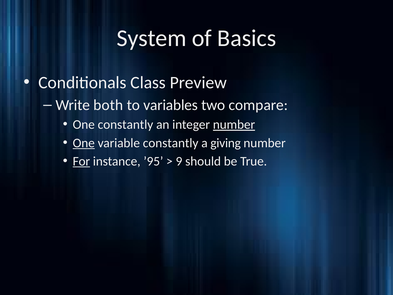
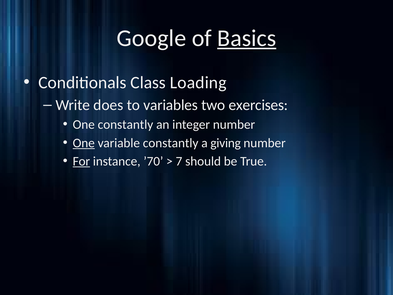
System: System -> Google
Basics underline: none -> present
Preview: Preview -> Loading
both: both -> does
compare: compare -> exercises
number at (234, 125) underline: present -> none
’95: ’95 -> ’70
9: 9 -> 7
